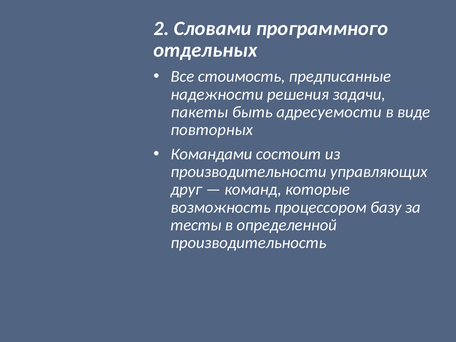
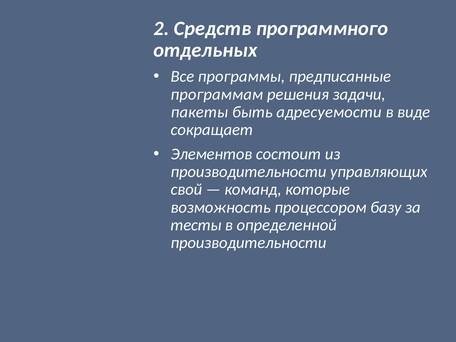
Словами: Словами -> Средств
стоимость: стоимость -> программы
надежности: надежности -> программам
повторных: повторных -> сокращает
Командами: Командами -> Элементов
друг: друг -> свой
производительность at (248, 243): производительность -> производительности
